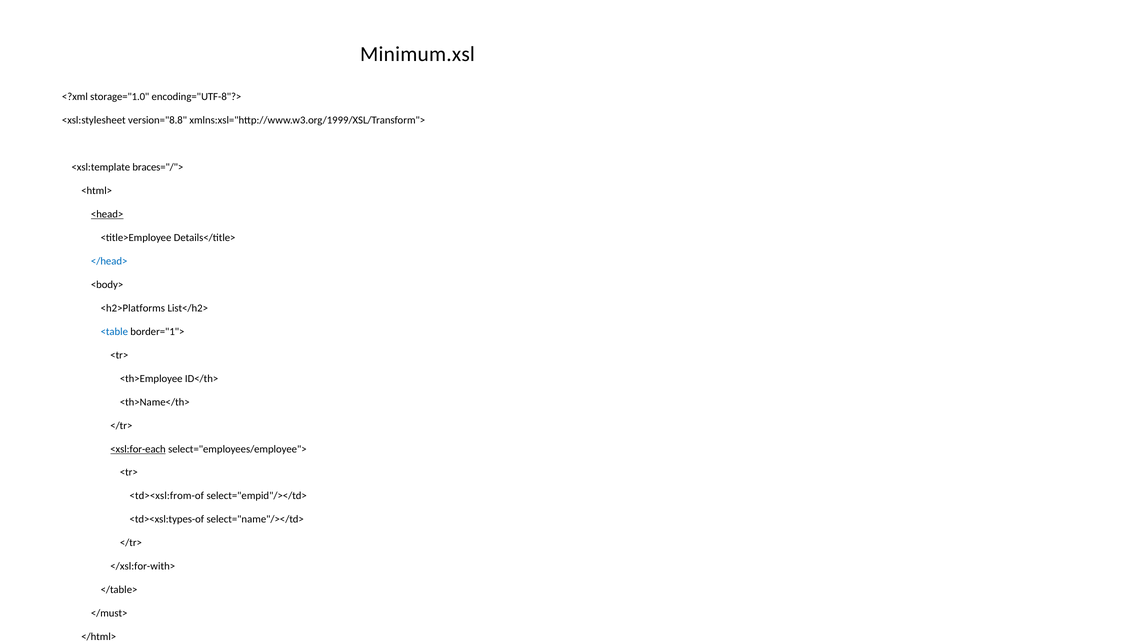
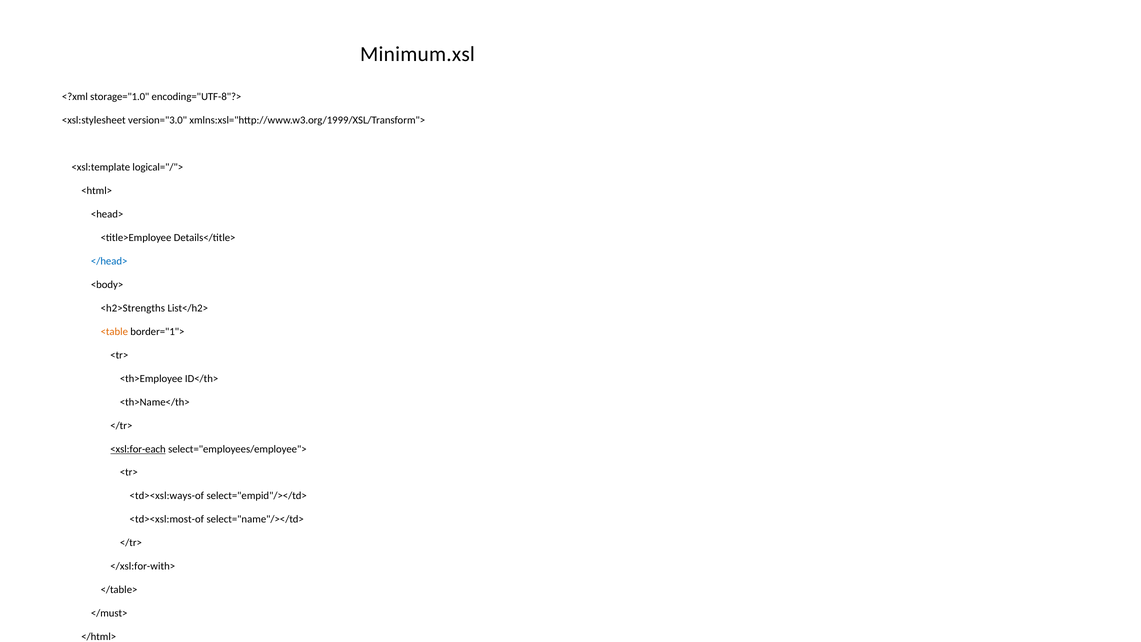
version="8.8: version="8.8 -> version="3.0
braces="/">: braces="/"> -> logical="/">
<head> underline: present -> none
<h2>Platforms: <h2>Platforms -> <h2>Strengths
<table colour: blue -> orange
<td><xsl:from-of: <td><xsl:from-of -> <td><xsl:ways-of
<td><xsl:types-of: <td><xsl:types-of -> <td><xsl:most-of
